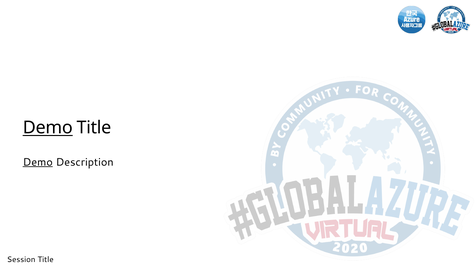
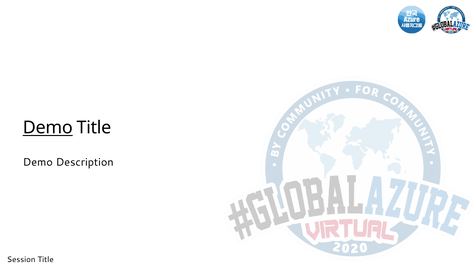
Demo at (38, 162) underline: present -> none
